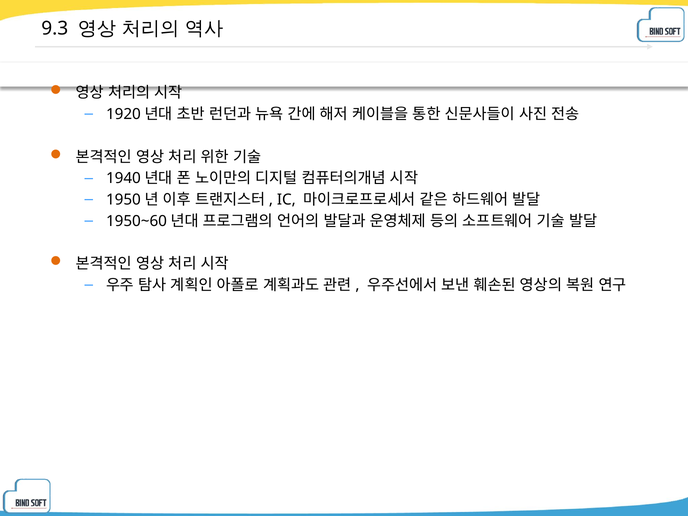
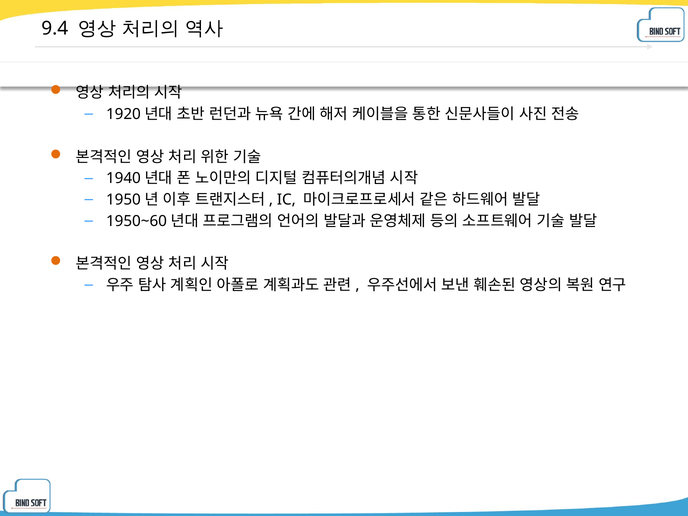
9.3: 9.3 -> 9.4
